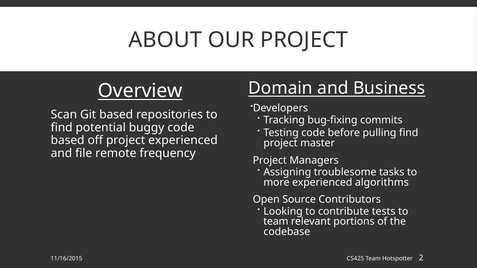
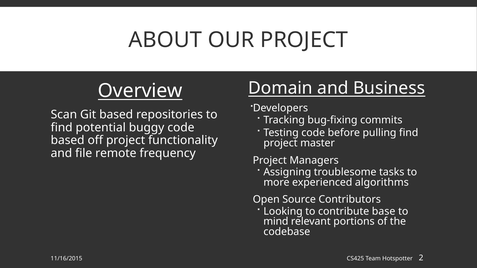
project experienced: experienced -> functionality
tests: tests -> base
team at (276, 222): team -> mind
